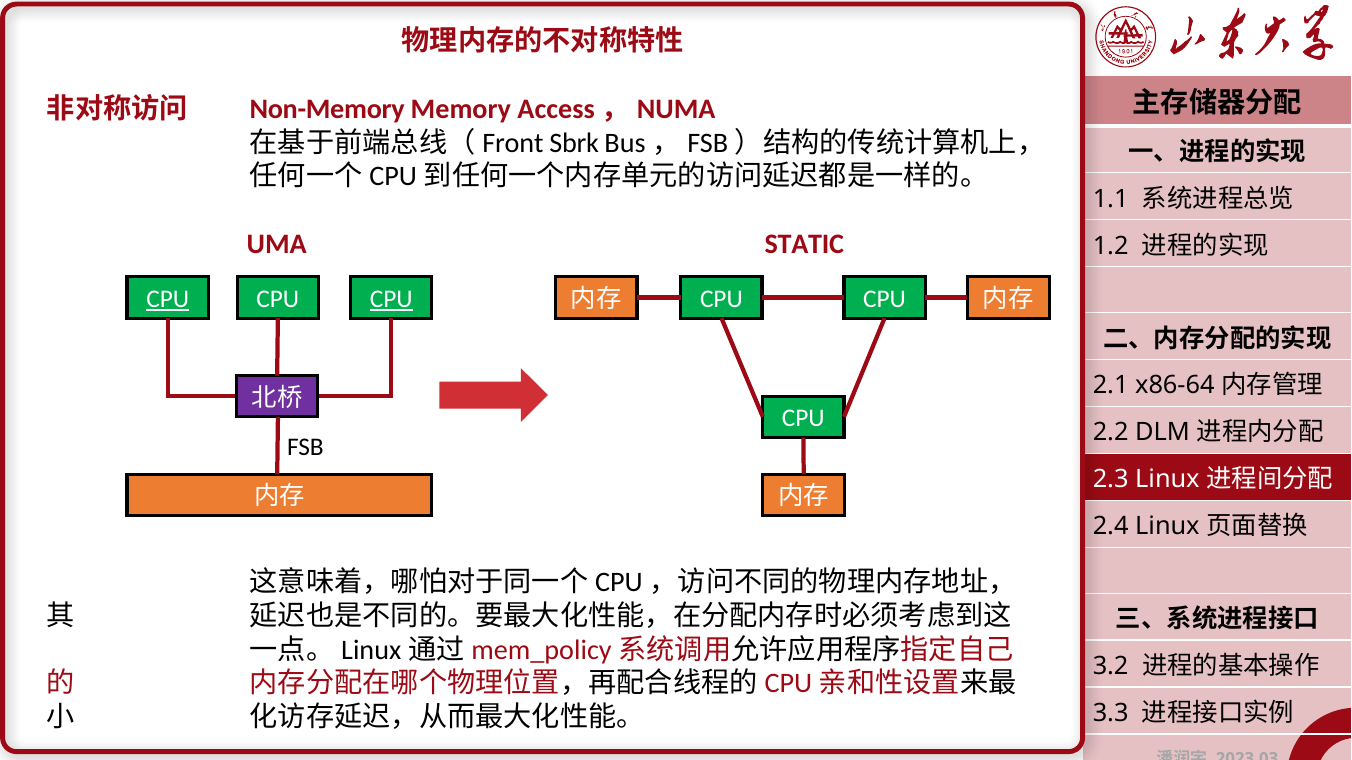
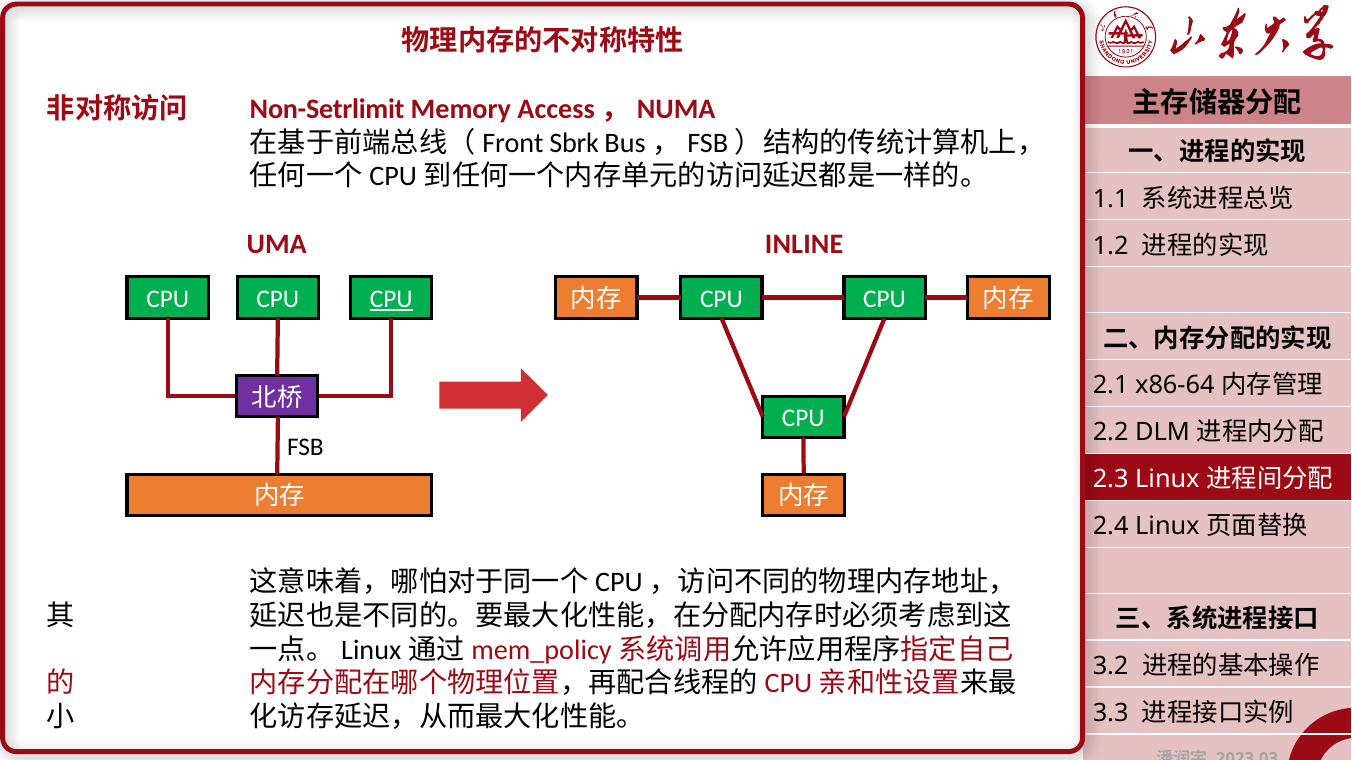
Non-Memory: Non-Memory -> Non-Setrlimit
STATIC: STATIC -> INLINE
CPU at (168, 299) underline: present -> none
